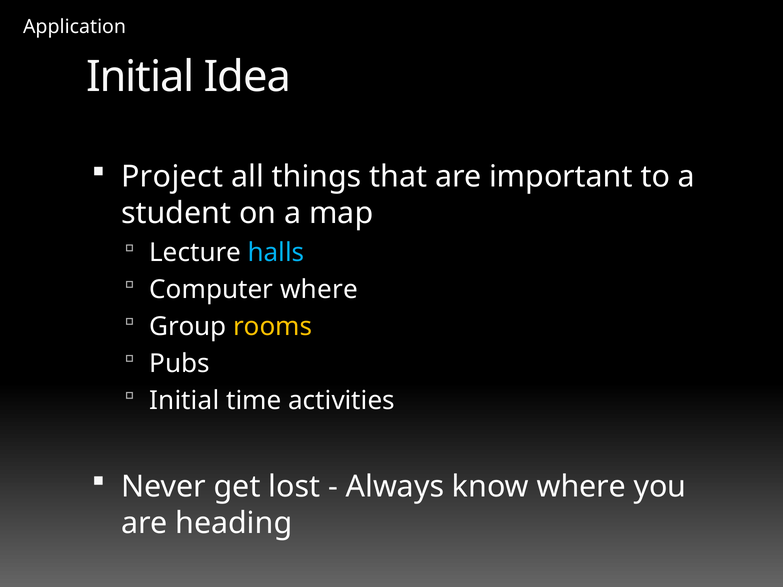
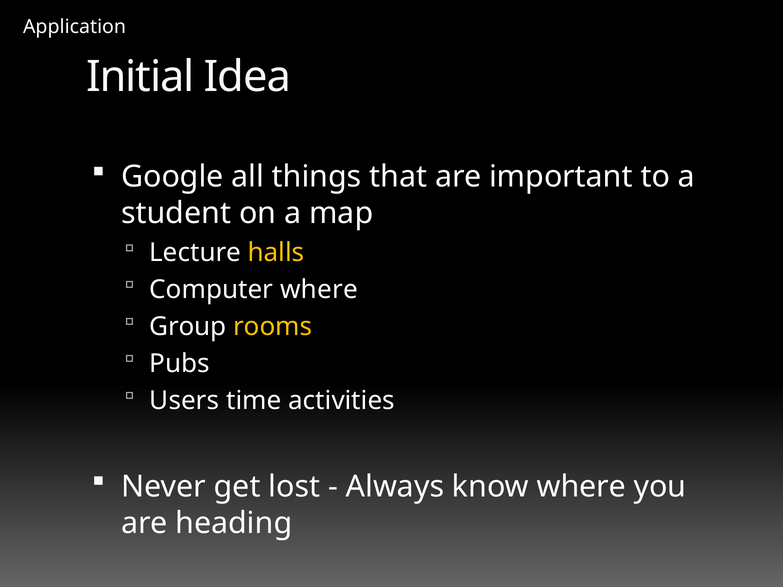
Project: Project -> Google
halls colour: light blue -> yellow
Initial at (184, 401): Initial -> Users
